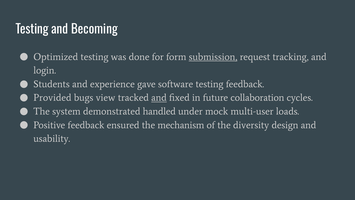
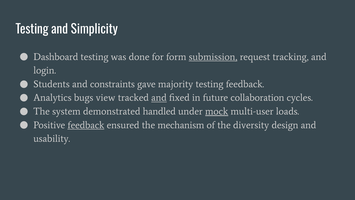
Becoming: Becoming -> Simplicity
Optimized: Optimized -> Dashboard
experience: experience -> constraints
software: software -> majority
Provided: Provided -> Analytics
mock underline: none -> present
feedback at (86, 125) underline: none -> present
